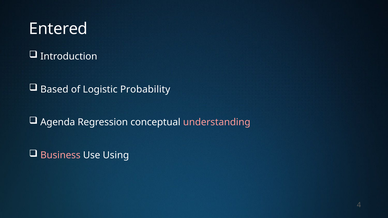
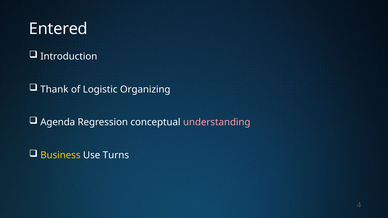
Based: Based -> Thank
Probability: Probability -> Organizing
Business colour: pink -> yellow
Using: Using -> Turns
